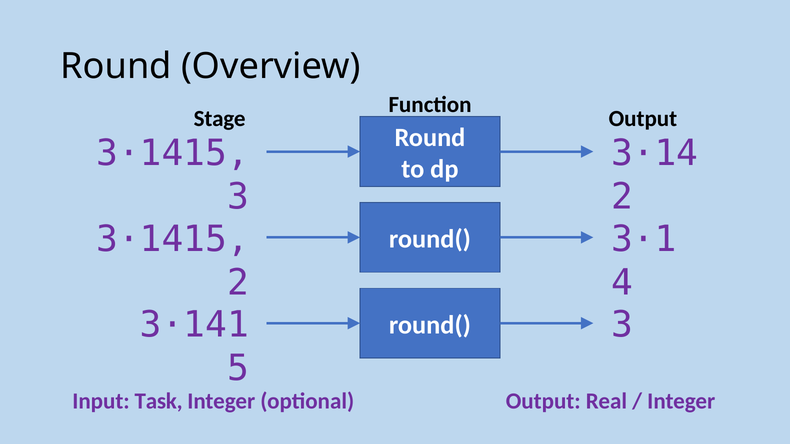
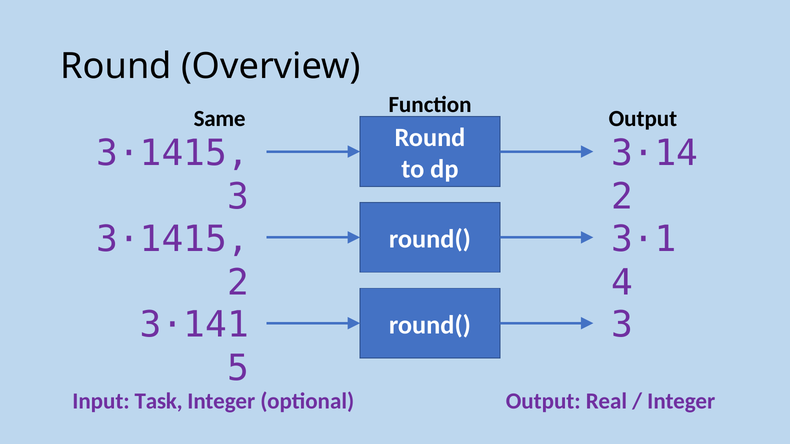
Stage: Stage -> Same
